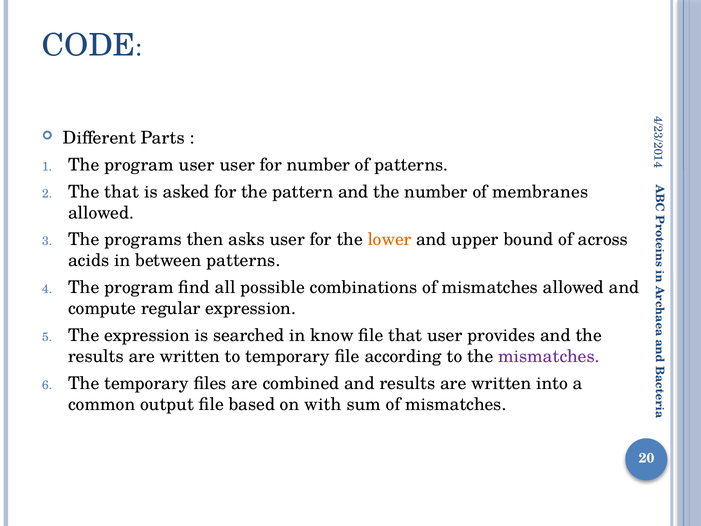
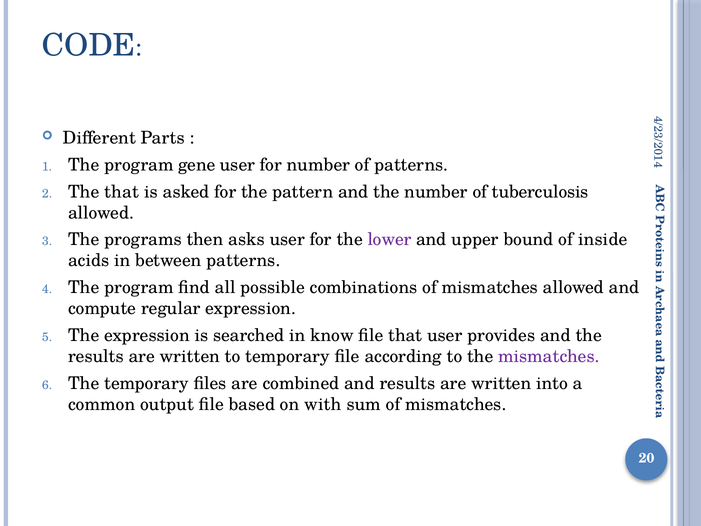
program user: user -> gene
membranes: membranes -> tuberculosis
lower colour: orange -> purple
across: across -> inside
